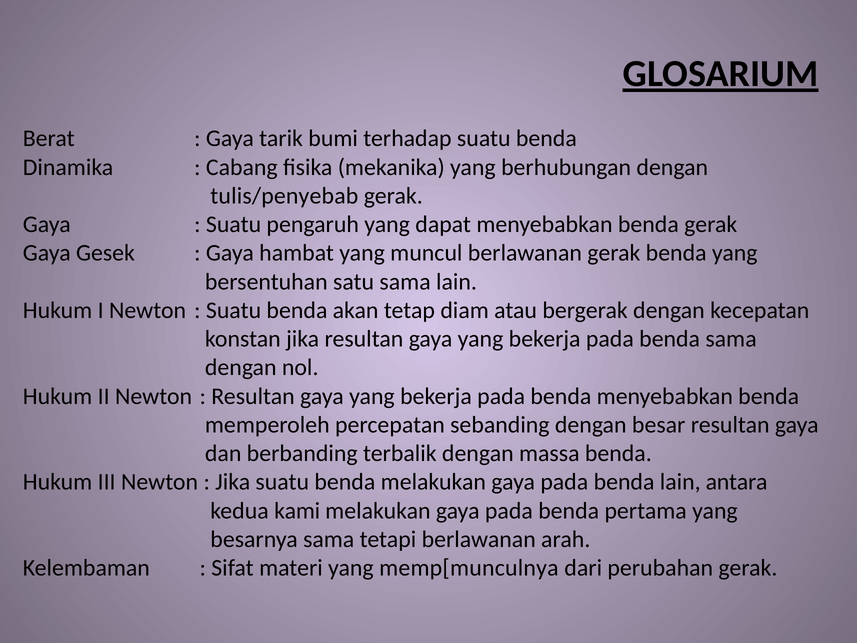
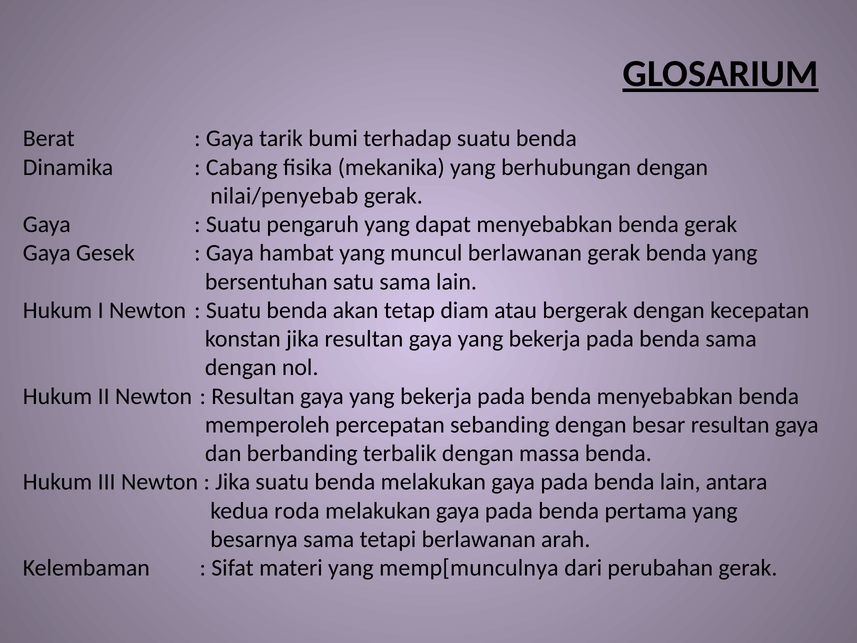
tulis/penyebab: tulis/penyebab -> nilai/penyebab
kami: kami -> roda
